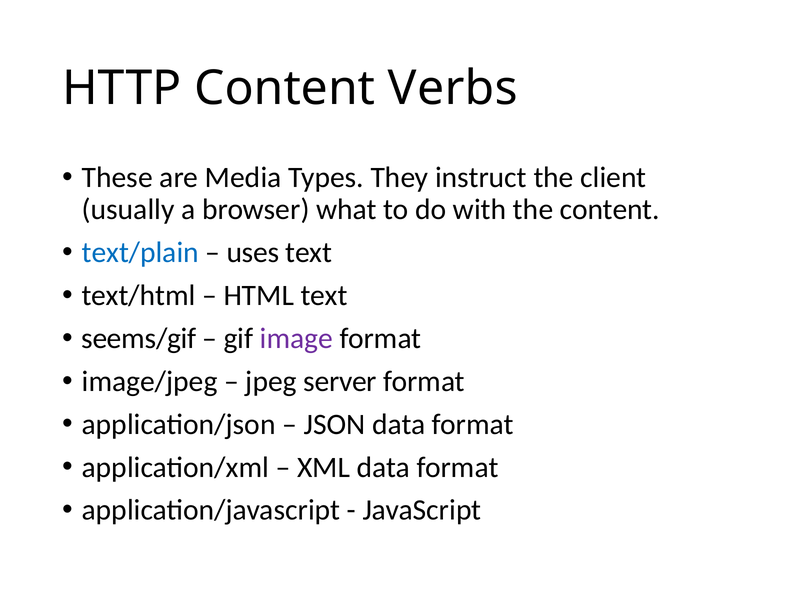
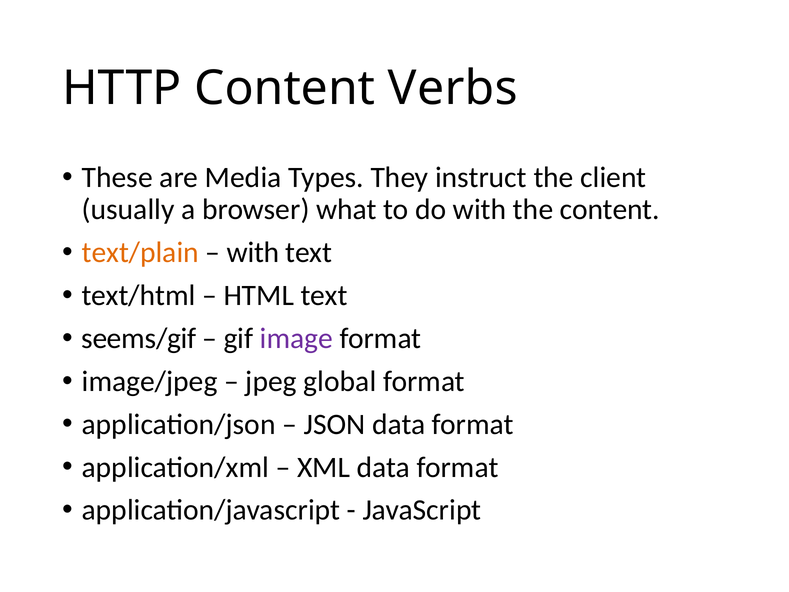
text/plain colour: blue -> orange
uses at (253, 252): uses -> with
server: server -> global
